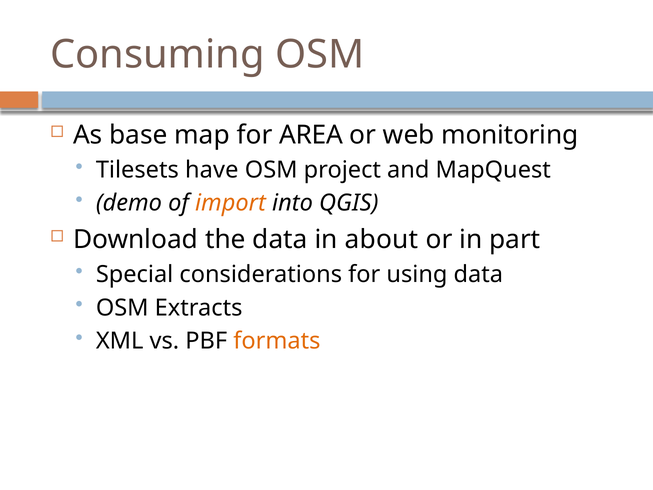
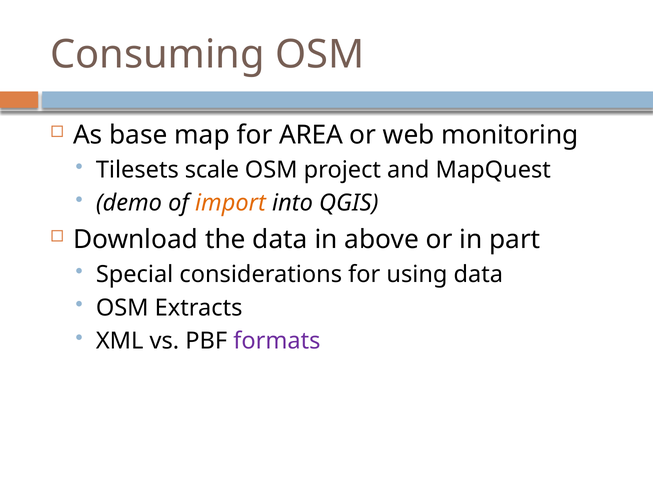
have: have -> scale
about: about -> above
formats colour: orange -> purple
